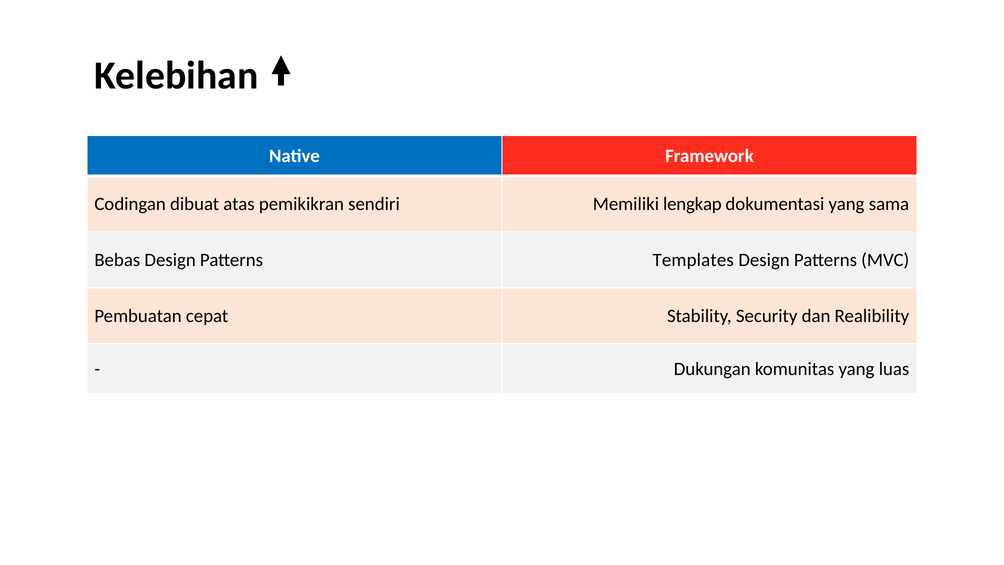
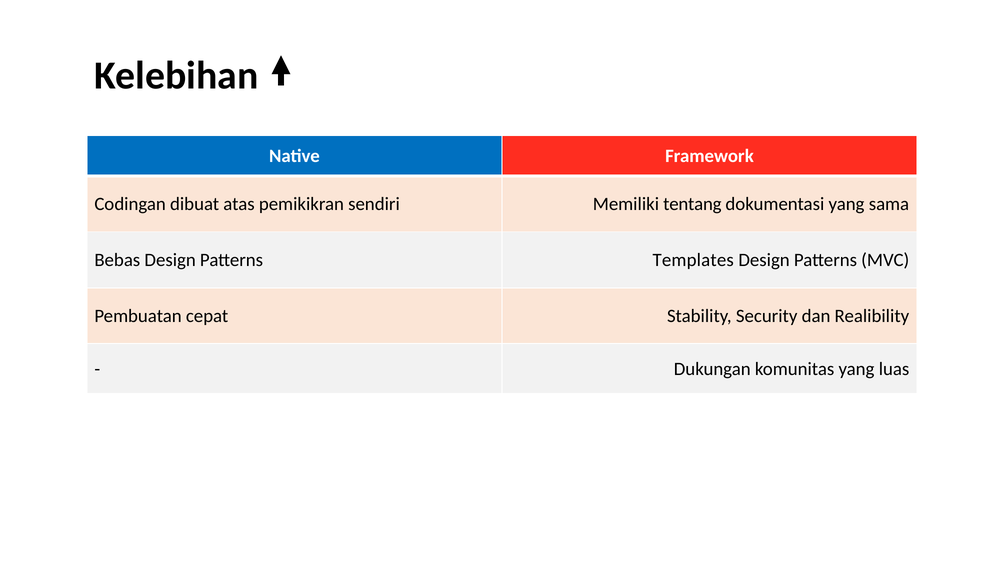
lengkap: lengkap -> tentang
